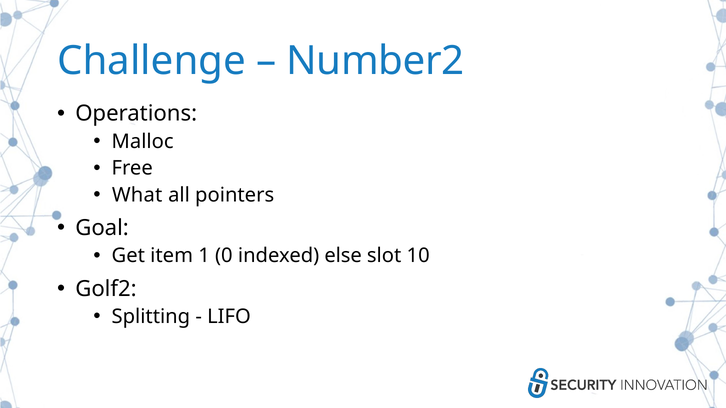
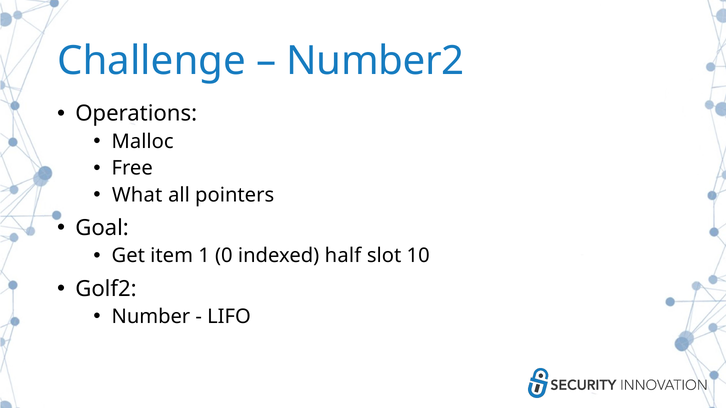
else: else -> half
Splitting: Splitting -> Number
